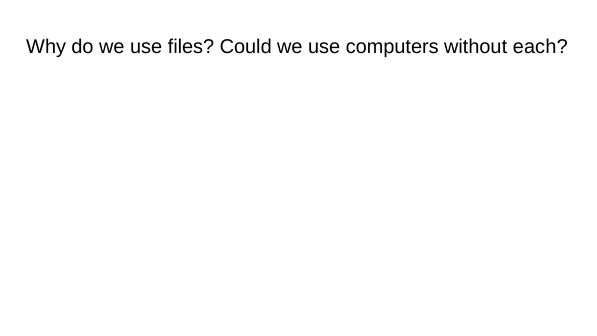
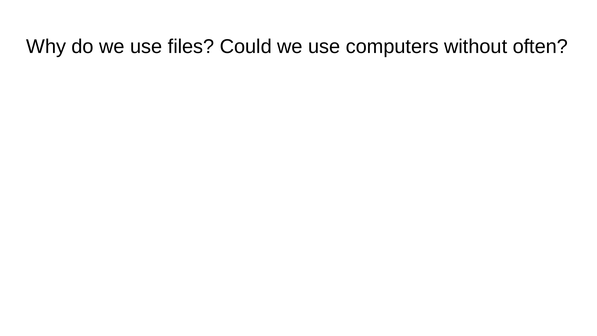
each: each -> often
